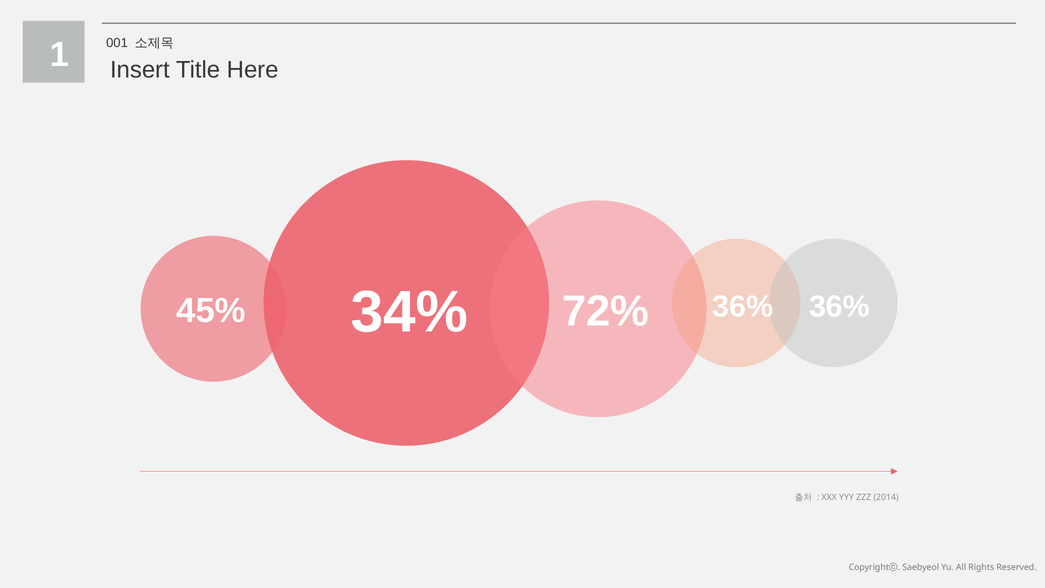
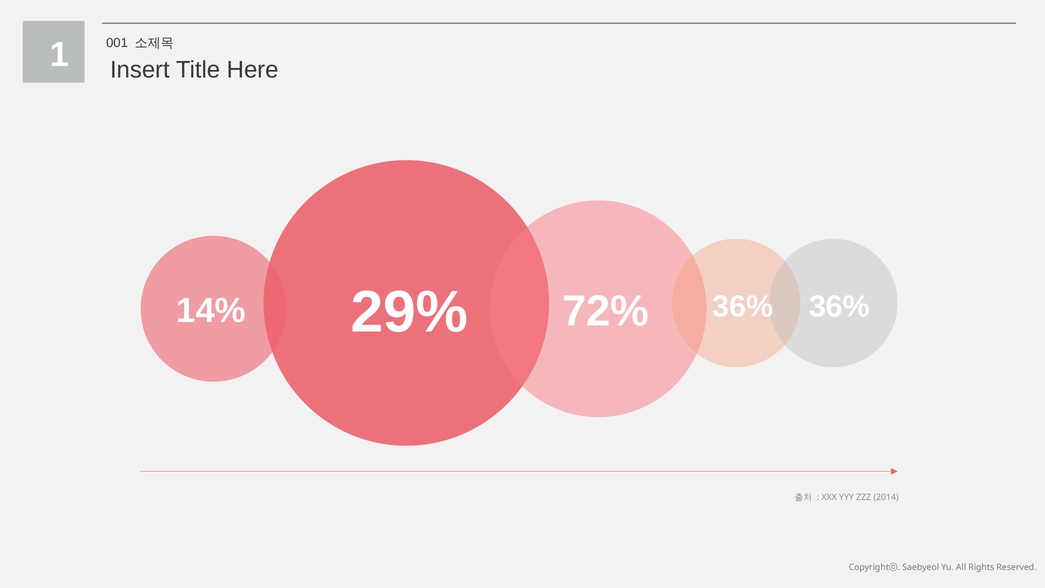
34%: 34% -> 29%
45%: 45% -> 14%
